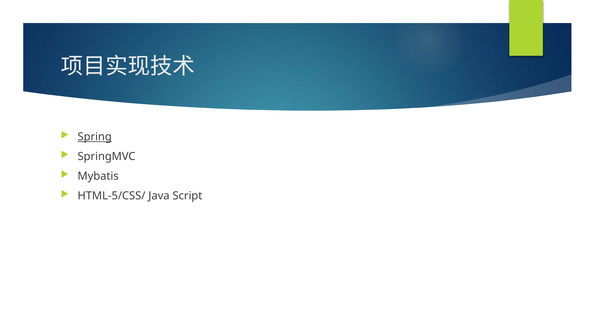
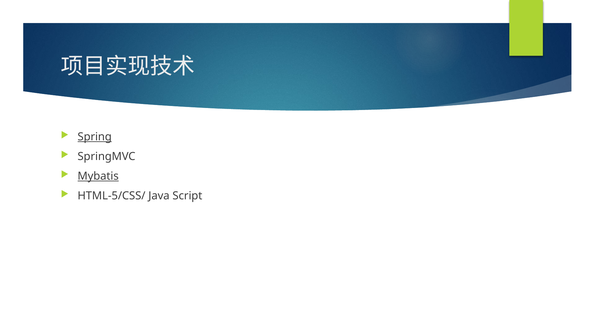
Mybatis underline: none -> present
